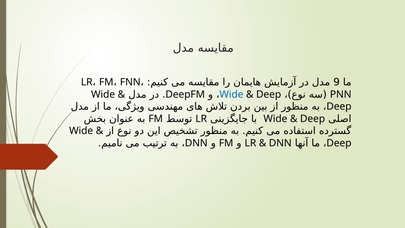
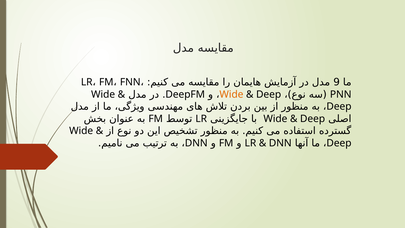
Wide at (231, 94) colour: blue -> orange
